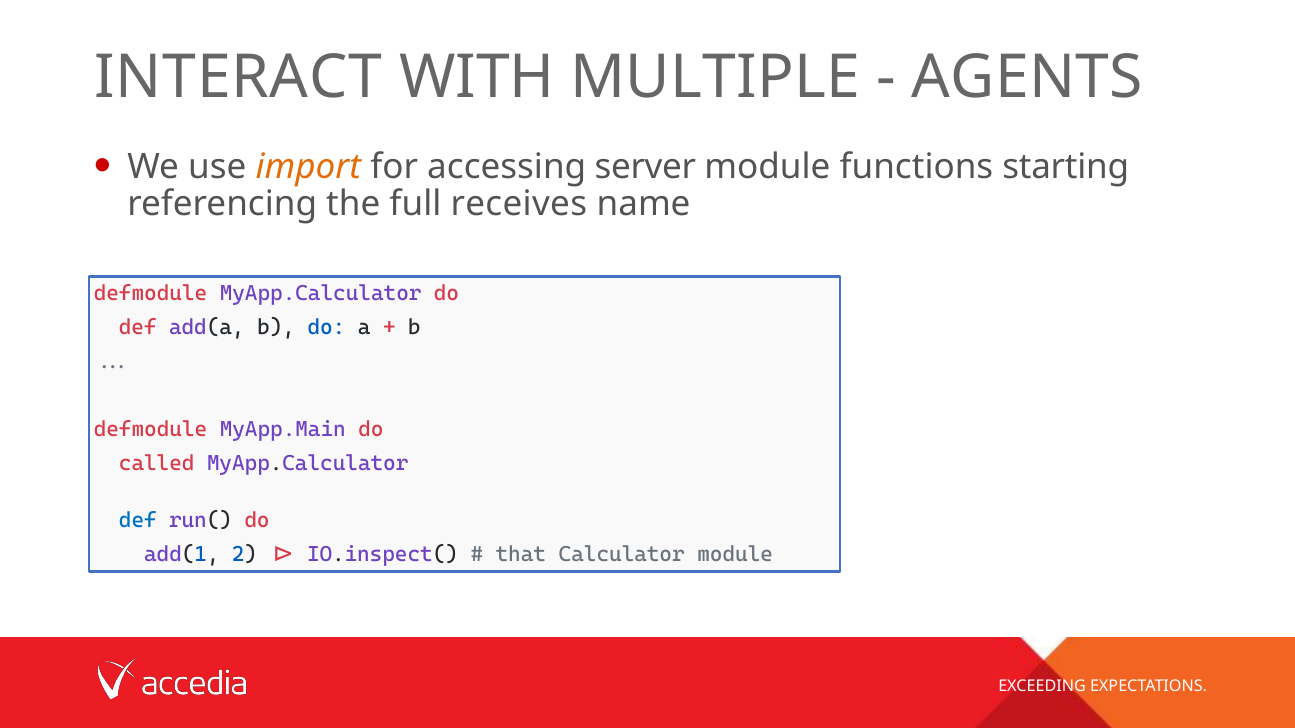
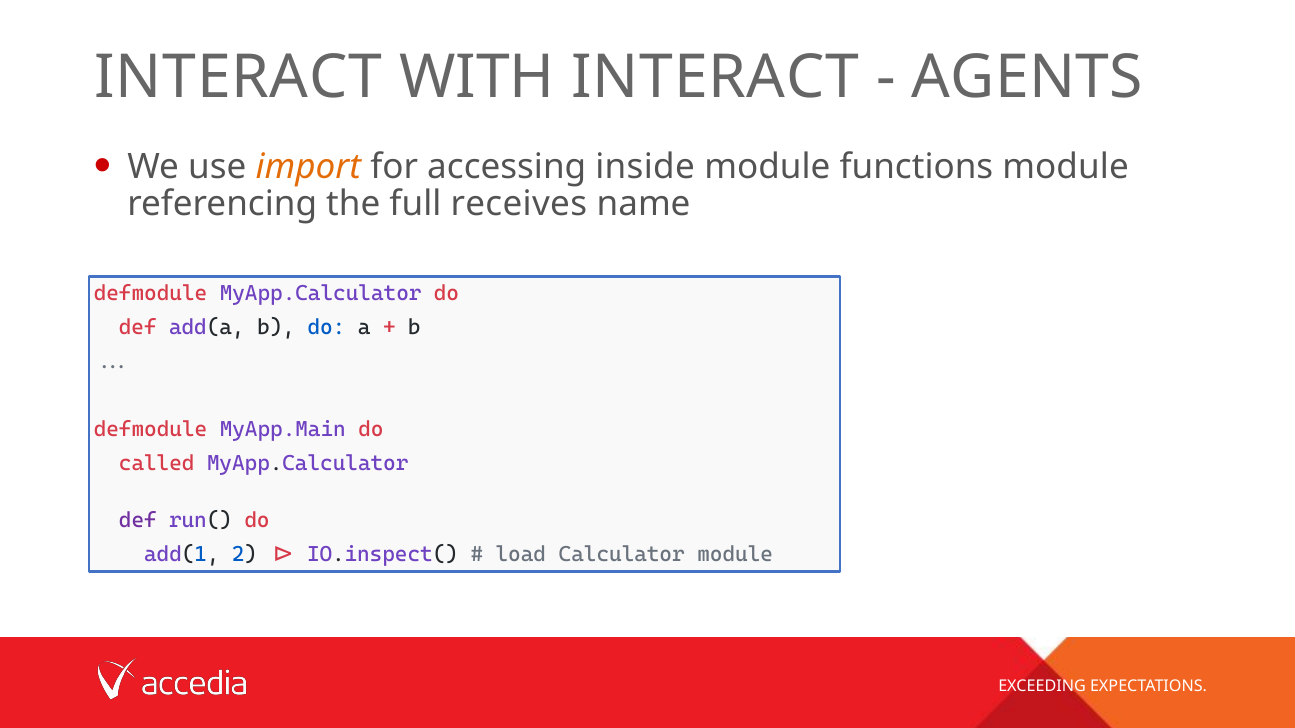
WITH MULTIPLE: MULTIPLE -> INTERACT
server: server -> inside
functions starting: starting -> module
def at (138, 521) colour: blue -> purple
that: that -> load
